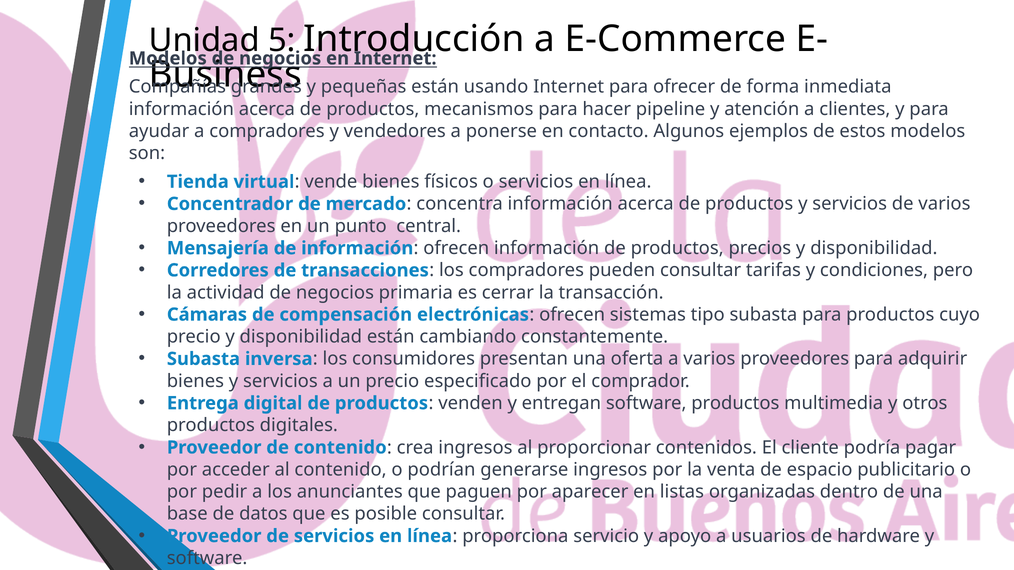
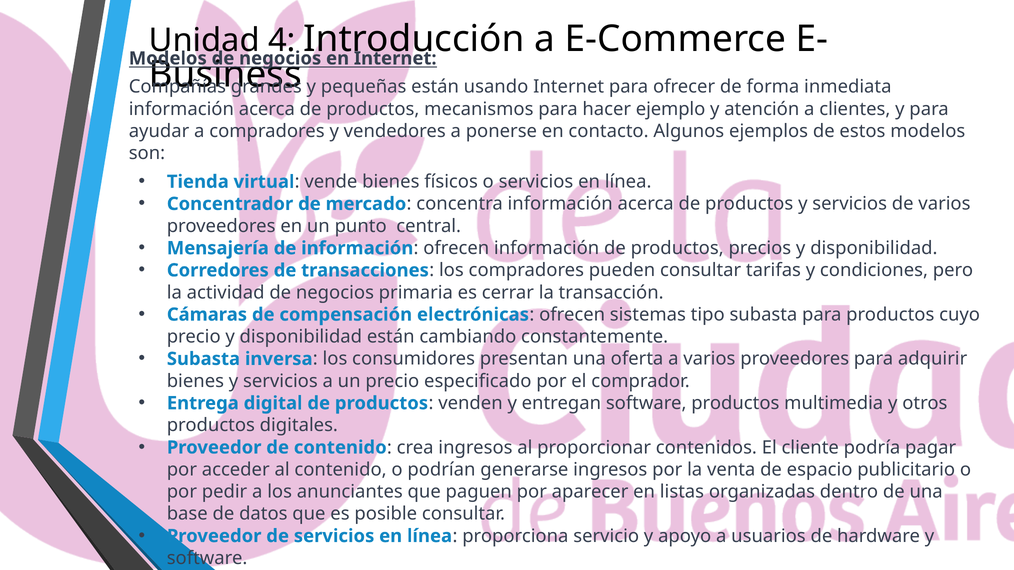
5: 5 -> 4
pipeline: pipeline -> ejemplo
